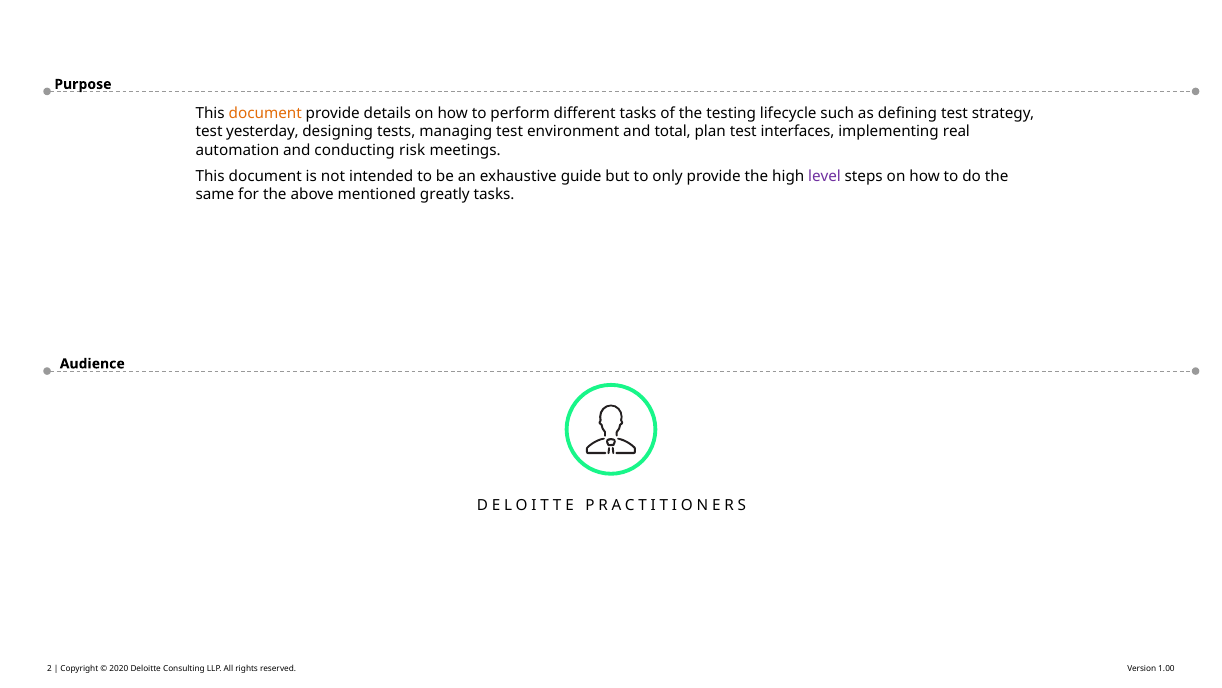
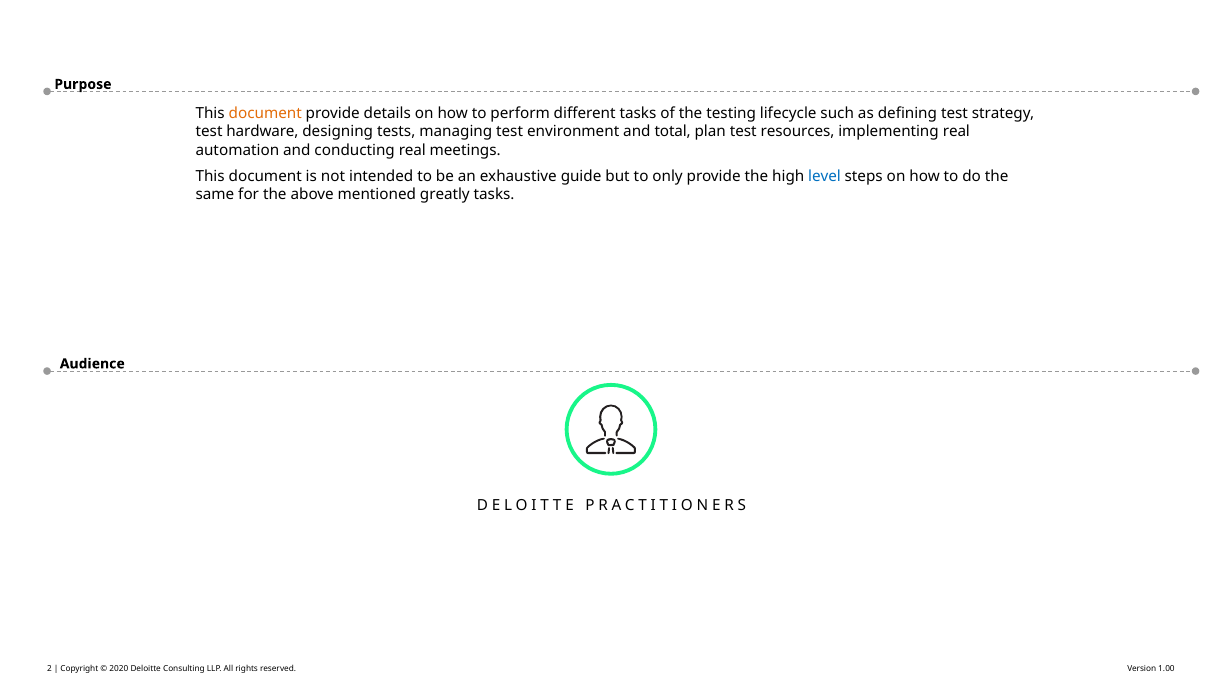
yesterday: yesterday -> hardware
interfaces: interfaces -> resources
conducting risk: risk -> real
level colour: purple -> blue
